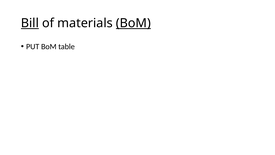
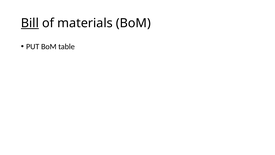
BoM at (133, 23) underline: present -> none
